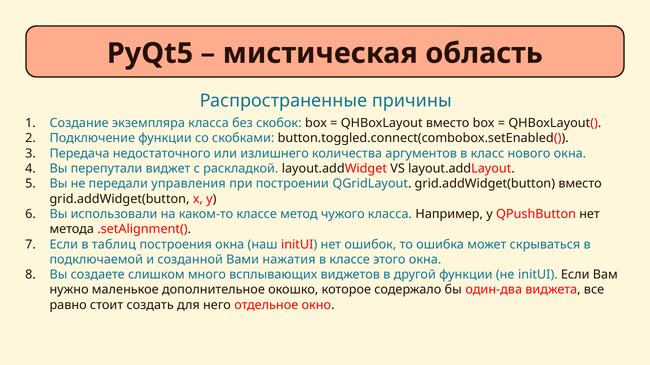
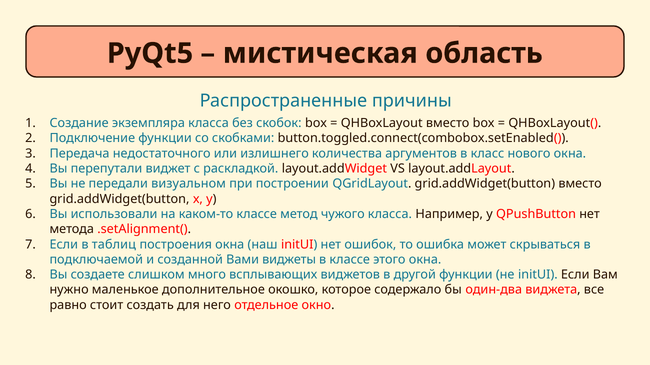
управления: управления -> визуальном
нажатия: нажатия -> виджеты
